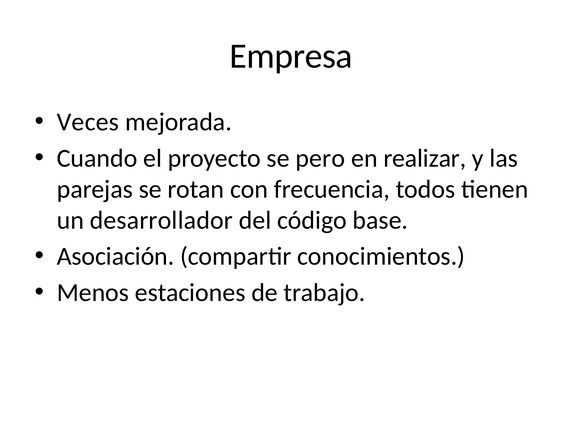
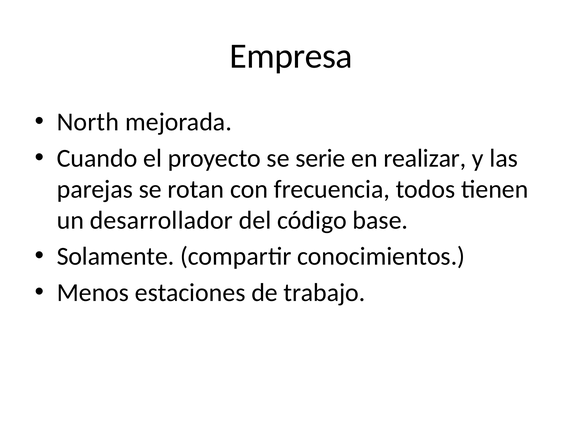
Veces: Veces -> North
pero: pero -> serie
Asociación: Asociación -> Solamente
